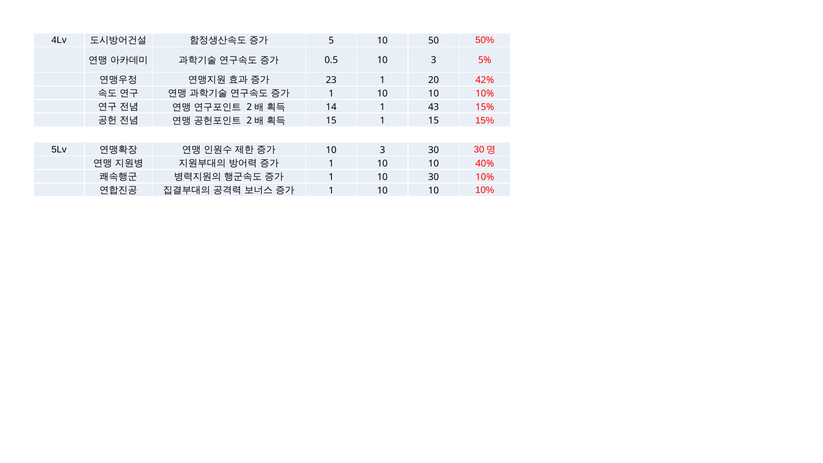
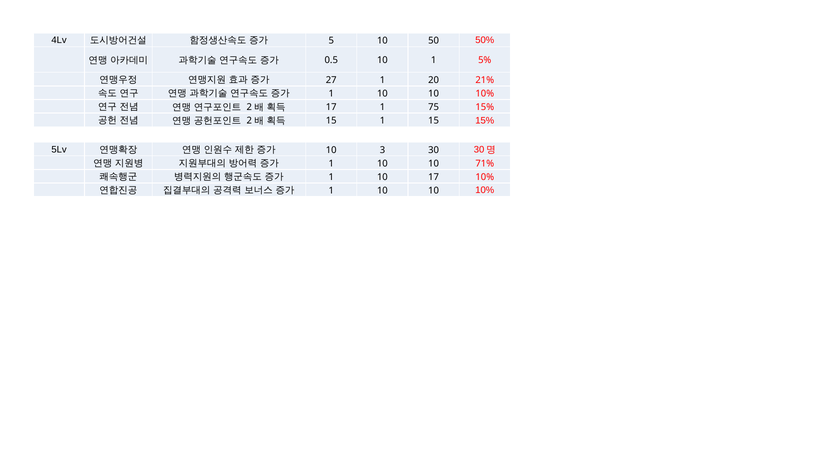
0.5 10 3: 3 -> 1
23: 23 -> 27
42%: 42% -> 21%
14 at (331, 107): 14 -> 17
43: 43 -> 75
40%: 40% -> 71%
10 30: 30 -> 17
